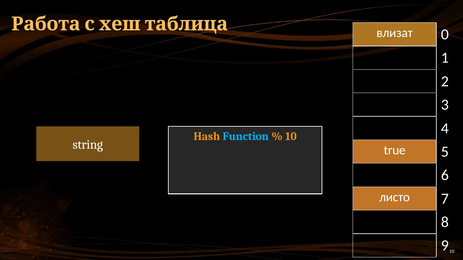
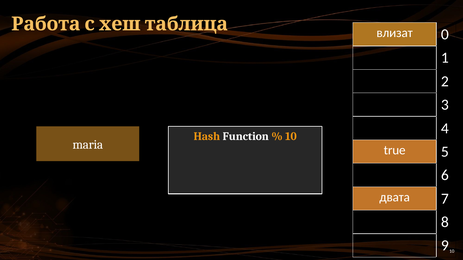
Function colour: light blue -> white
string: string -> maria
листо: листо -> двата
